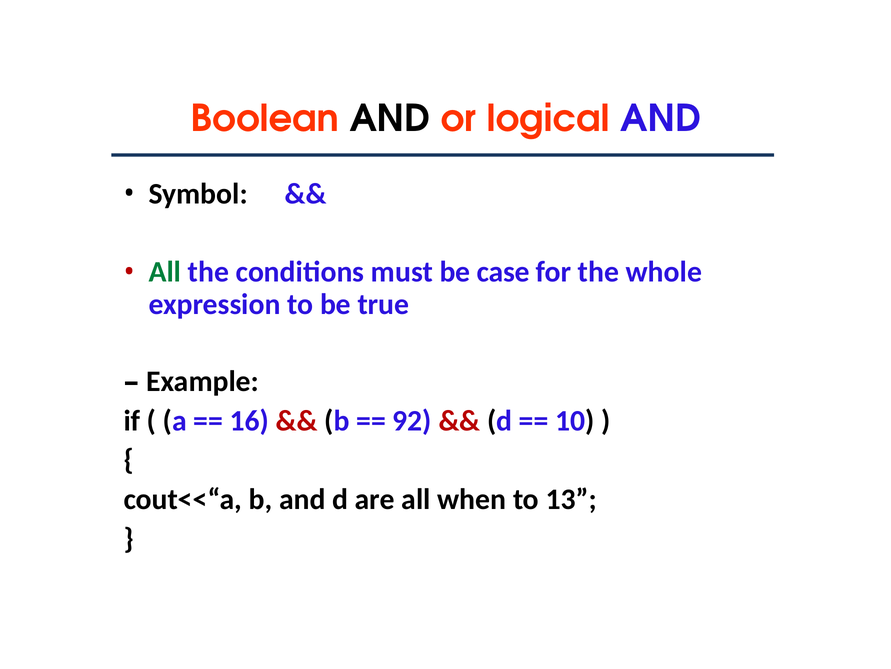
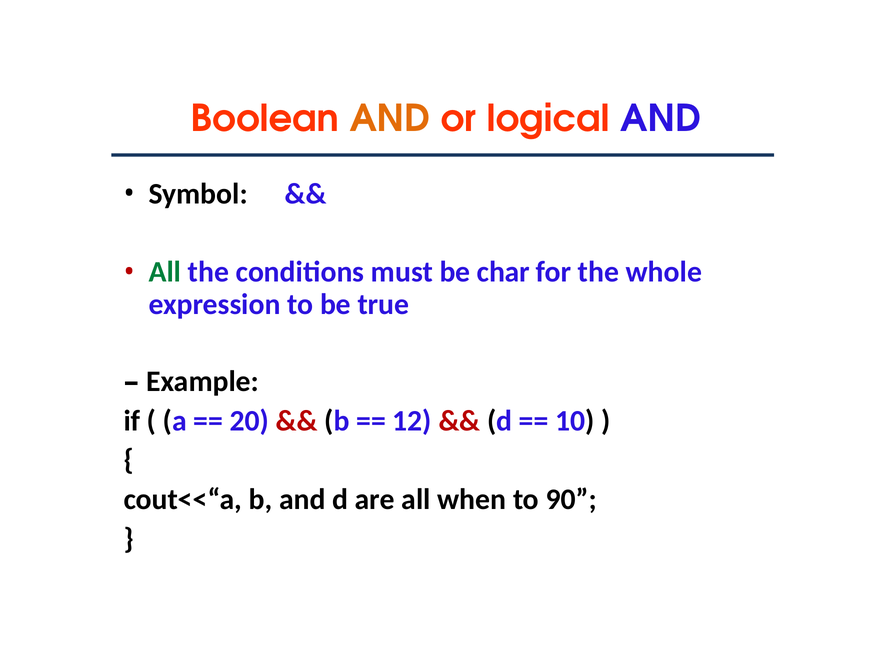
AND at (390, 119) colour: black -> orange
case: case -> char
16: 16 -> 20
92: 92 -> 12
13: 13 -> 90
